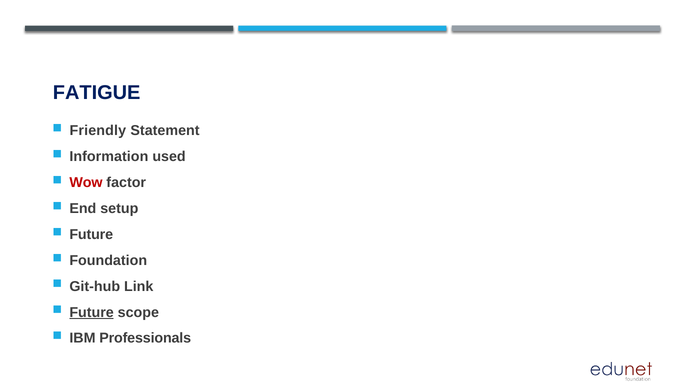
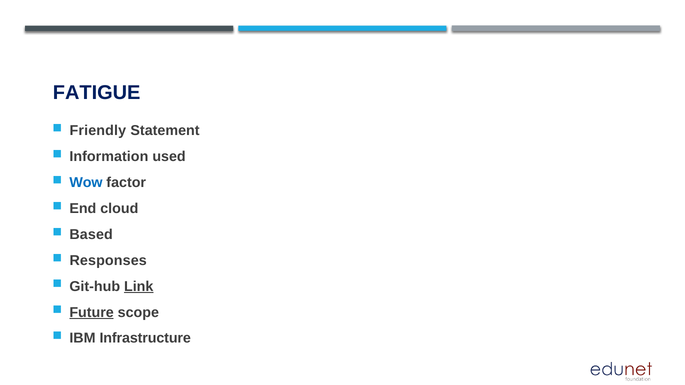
Wow colour: red -> blue
setup: setup -> cloud
Future at (91, 235): Future -> Based
Foundation: Foundation -> Responses
Link underline: none -> present
Professionals: Professionals -> Infrastructure
